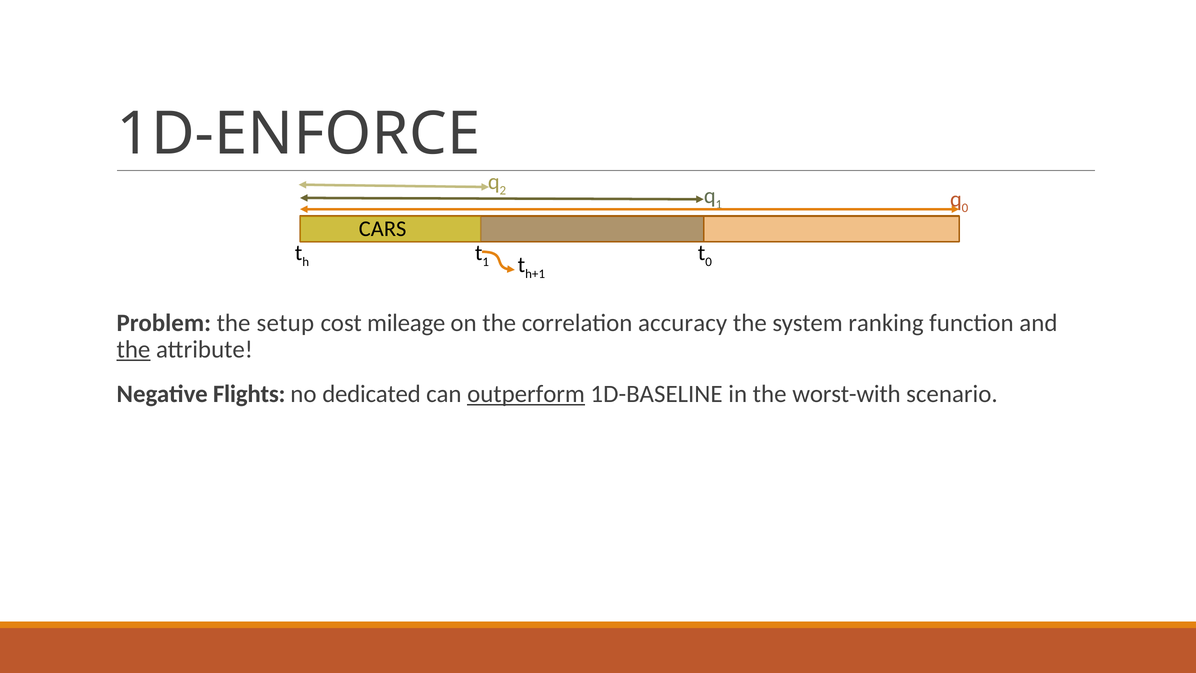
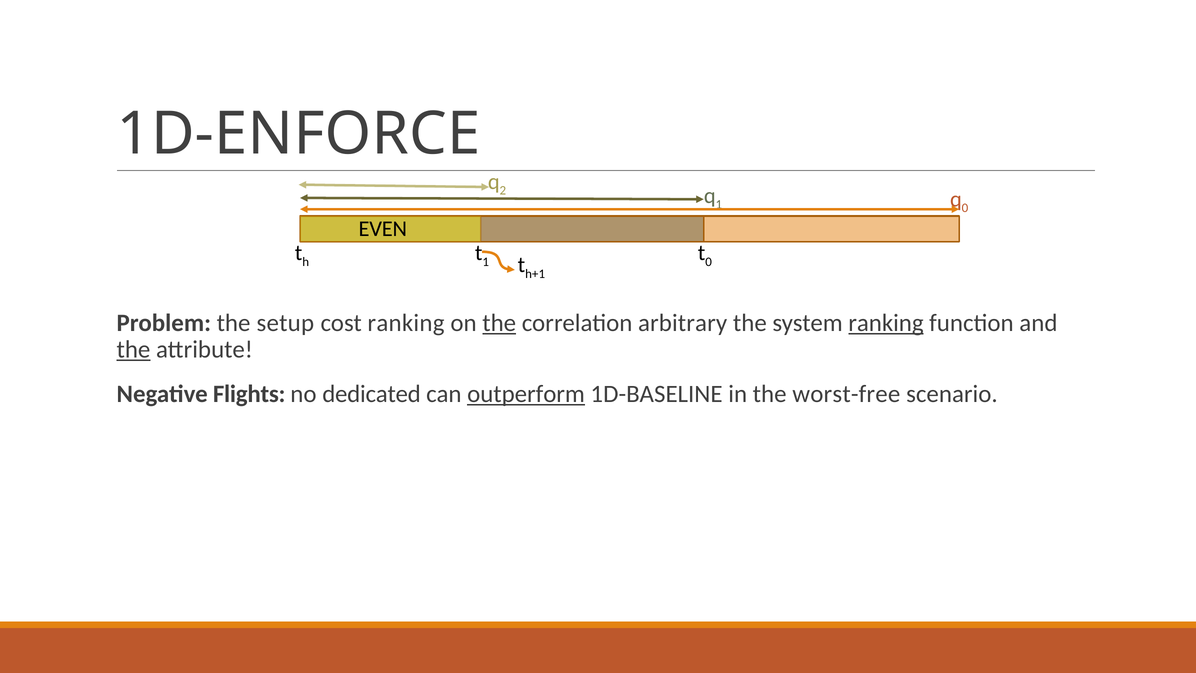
CARS: CARS -> EVEN
cost mileage: mileage -> ranking
the at (499, 323) underline: none -> present
accuracy: accuracy -> arbitrary
ranking at (886, 323) underline: none -> present
worst-with: worst-with -> worst-free
